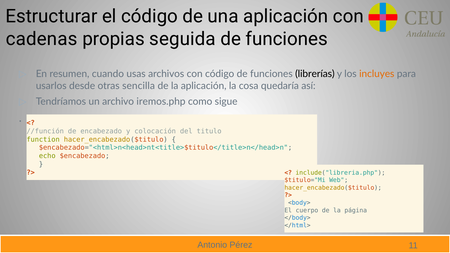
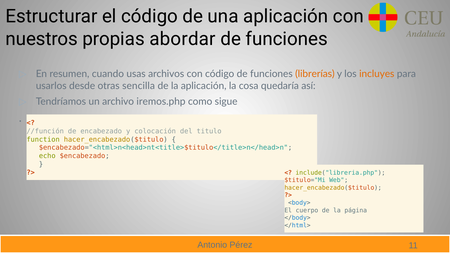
cadenas: cadenas -> nuestros
seguida: seguida -> abordar
librerías colour: black -> orange
